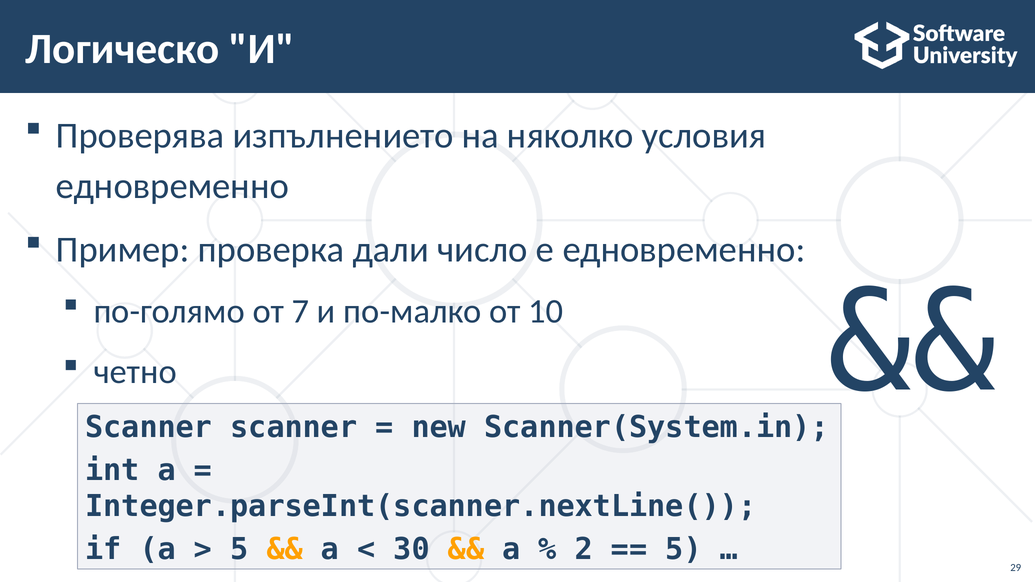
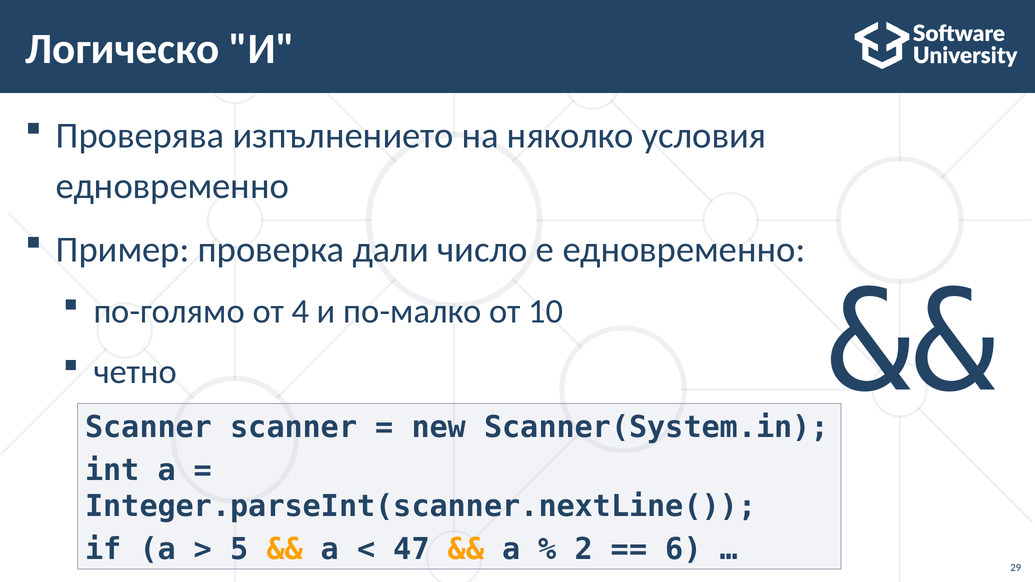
7: 7 -> 4
30: 30 -> 47
5 at (684, 549): 5 -> 6
